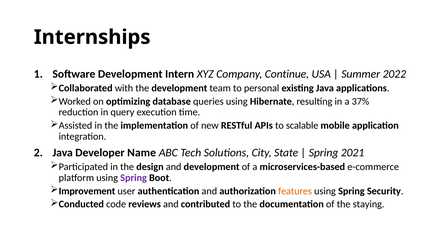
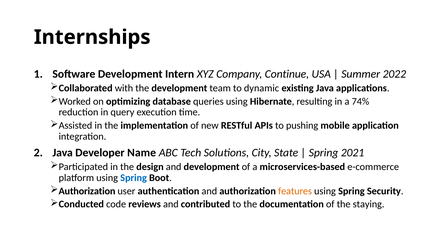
personal: personal -> dynamic
37%: 37% -> 74%
scalable: scalable -> pushing
Spring at (134, 178) colour: purple -> blue
Improvement at (87, 191): Improvement -> Authorization
